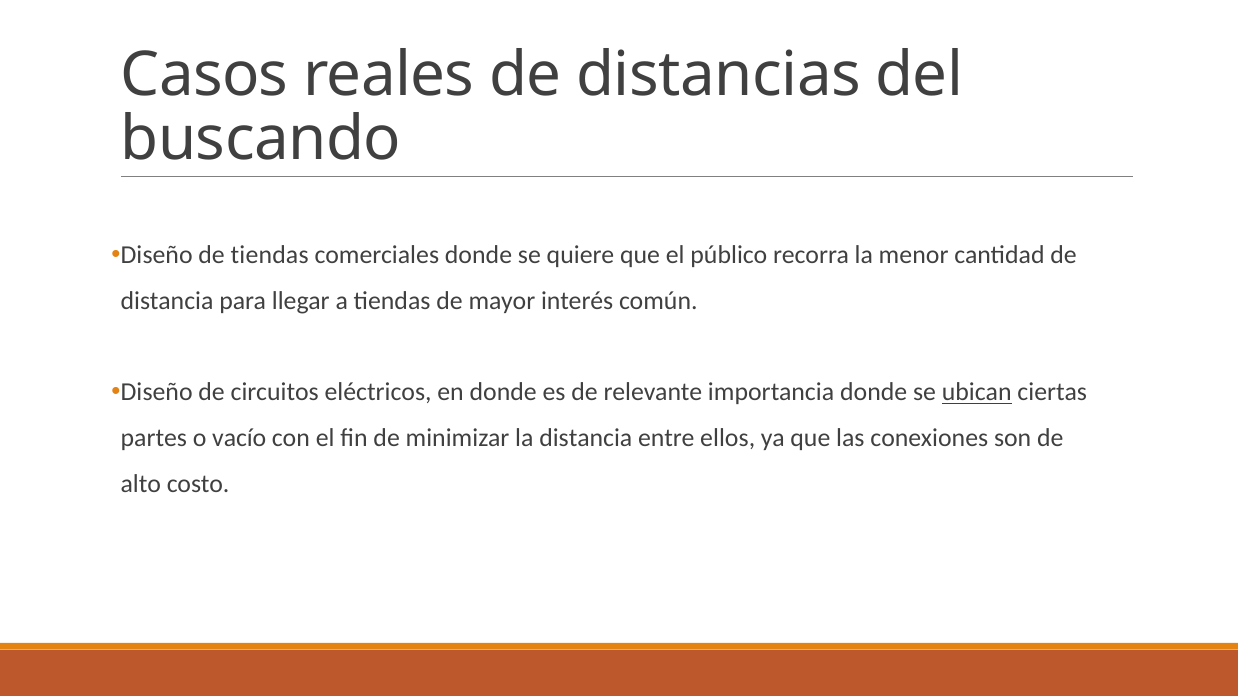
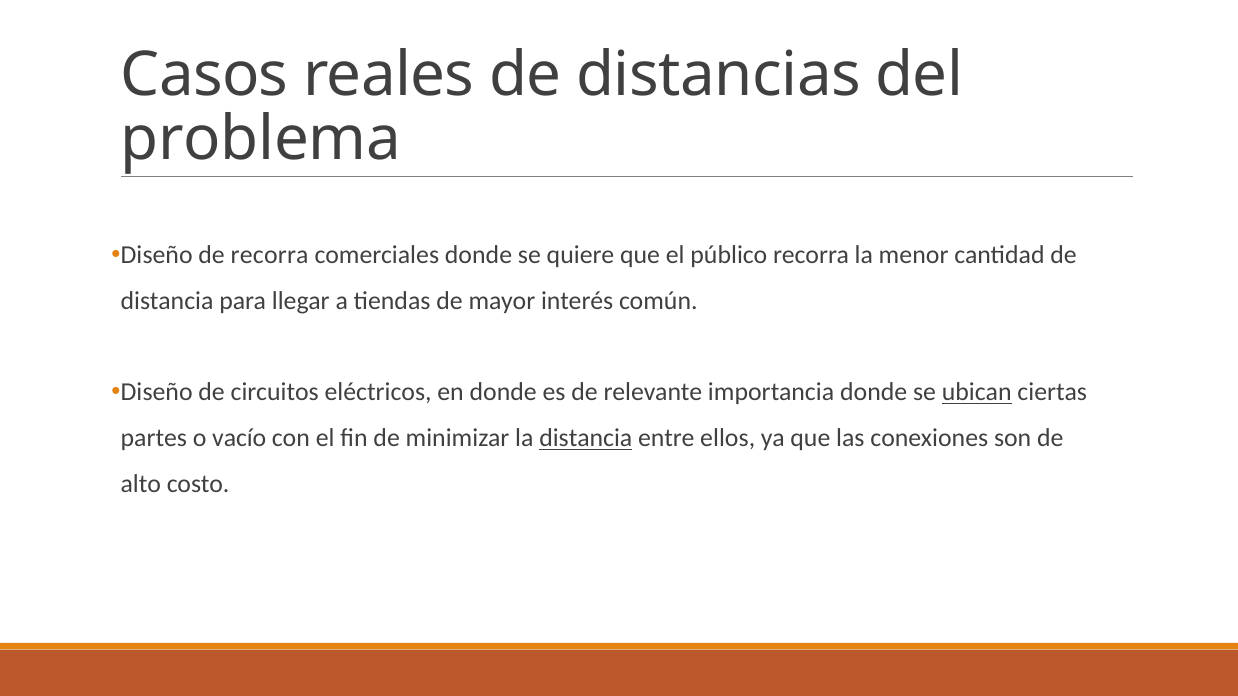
buscando: buscando -> problema
de tiendas: tiendas -> recorra
distancia at (586, 439) underline: none -> present
